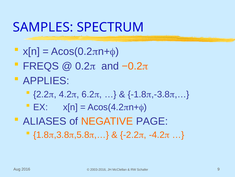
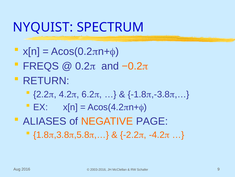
SAMPLES: SAMPLES -> NYQUIST
APPLIES: APPLIES -> RETURN
